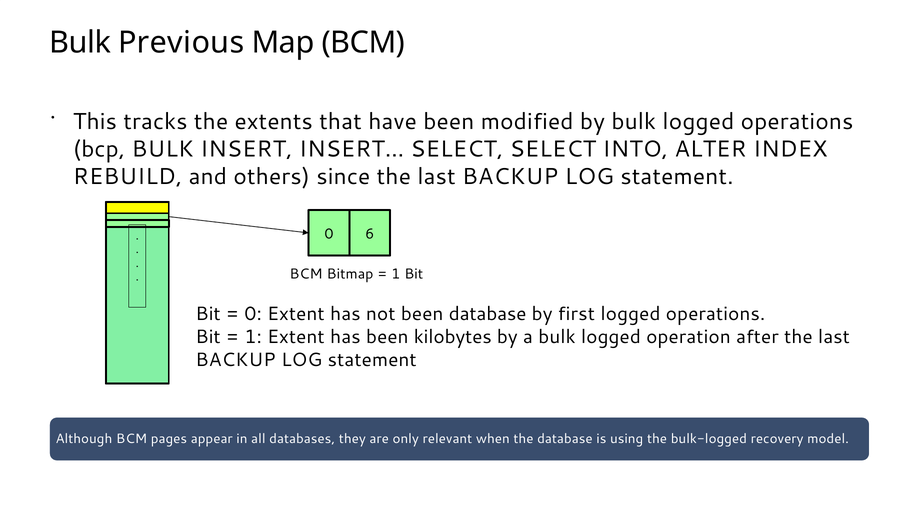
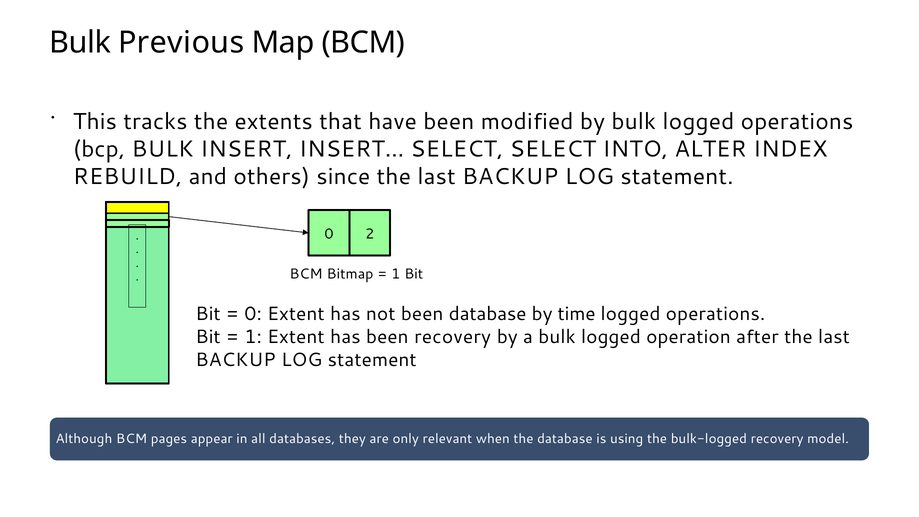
6: 6 -> 2
first: first -> time
been kilobytes: kilobytes -> recovery
